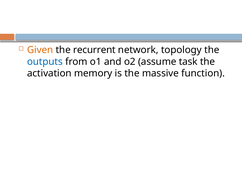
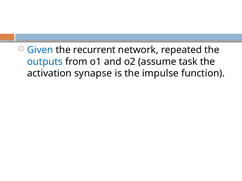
Given colour: orange -> blue
topology: topology -> repeated
memory: memory -> synapse
massive: massive -> impulse
